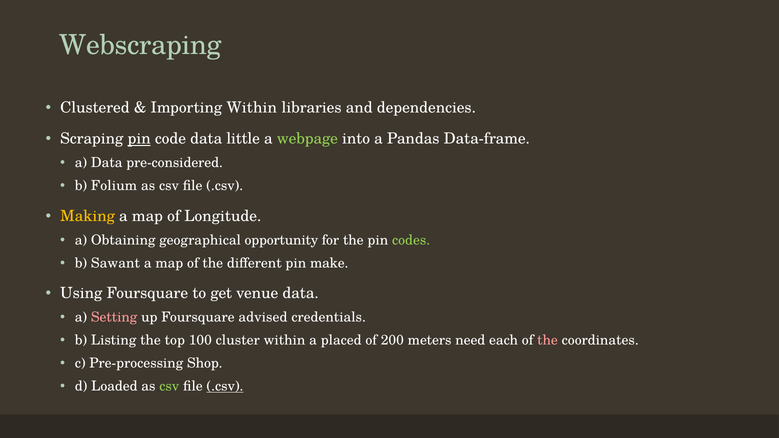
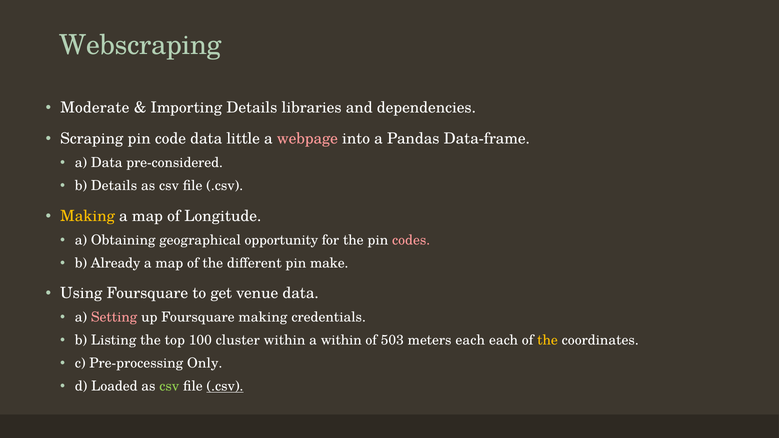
Clustered: Clustered -> Moderate
Importing Within: Within -> Details
pin at (139, 139) underline: present -> none
webpage colour: light green -> pink
b Folium: Folium -> Details
codes colour: light green -> pink
Sawant: Sawant -> Already
Foursquare advised: advised -> making
a placed: placed -> within
200: 200 -> 503
meters need: need -> each
the at (548, 340) colour: pink -> yellow
Shop: Shop -> Only
